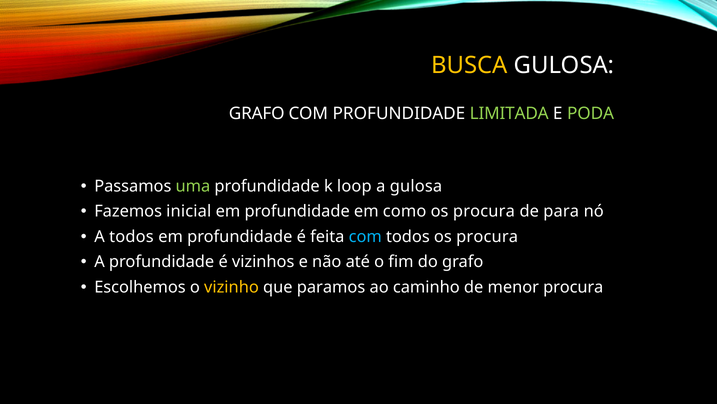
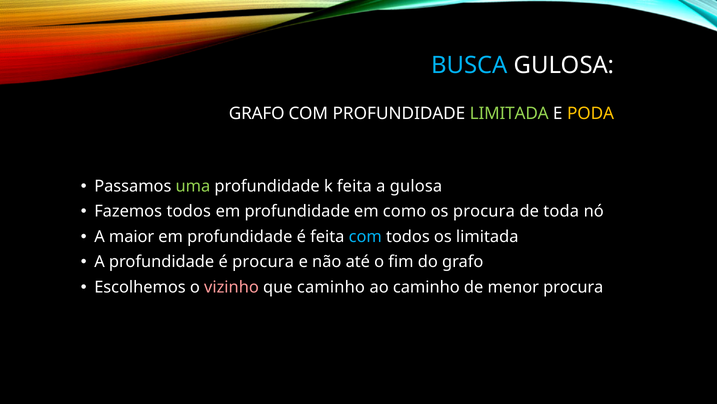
BUSCA colour: yellow -> light blue
PODA colour: light green -> yellow
k loop: loop -> feita
Fazemos inicial: inicial -> todos
para: para -> toda
A todos: todos -> maior
todos os procura: procura -> limitada
é vizinhos: vizinhos -> procura
vizinho colour: yellow -> pink
que paramos: paramos -> caminho
